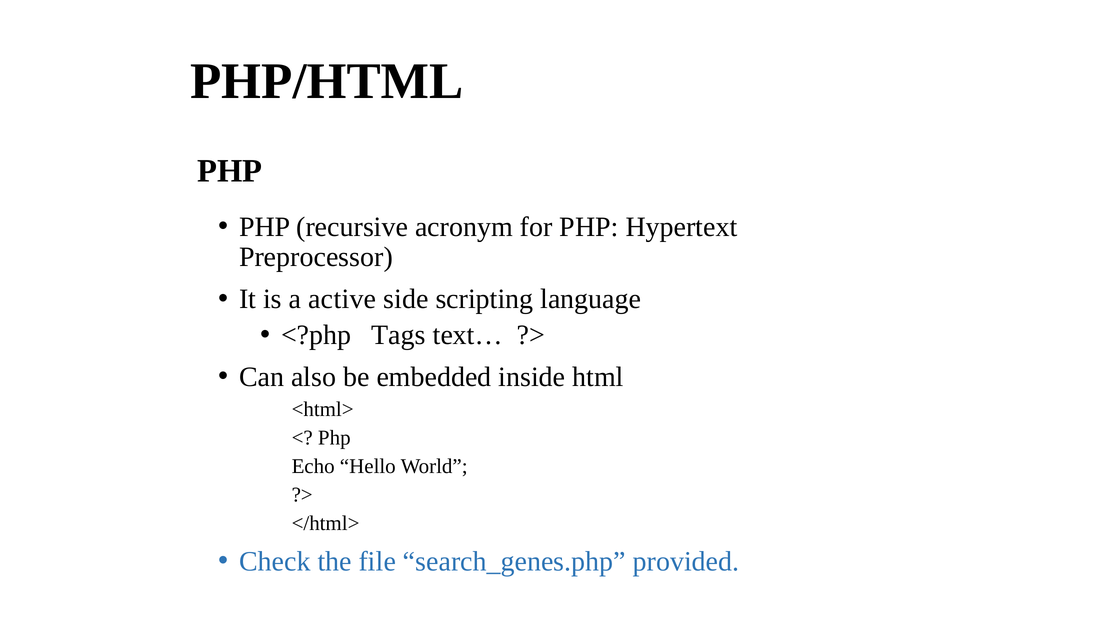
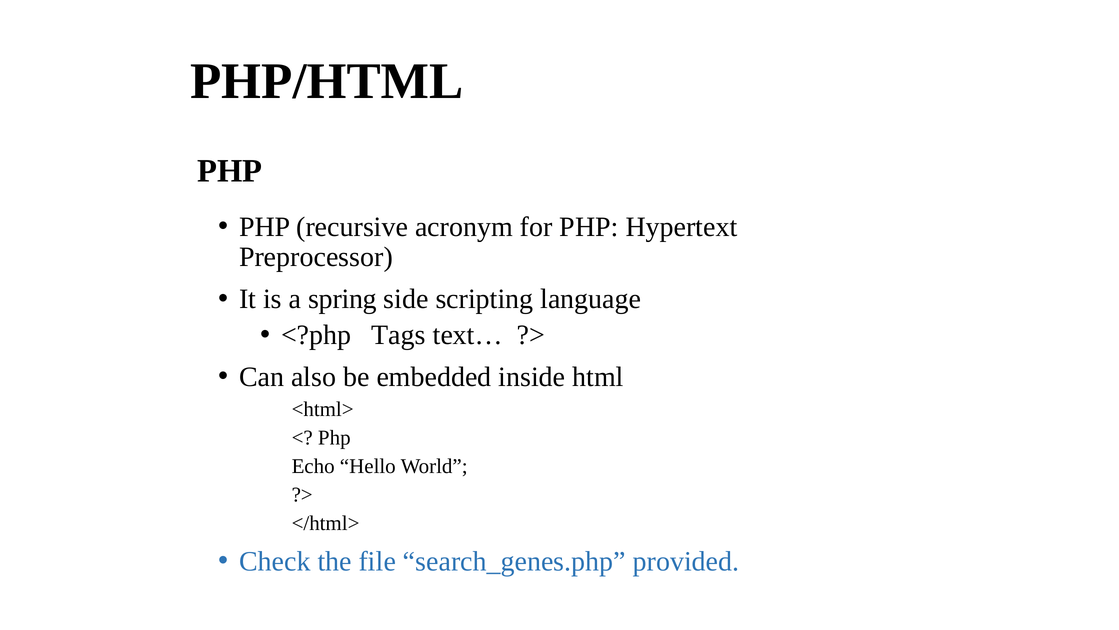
active: active -> spring
